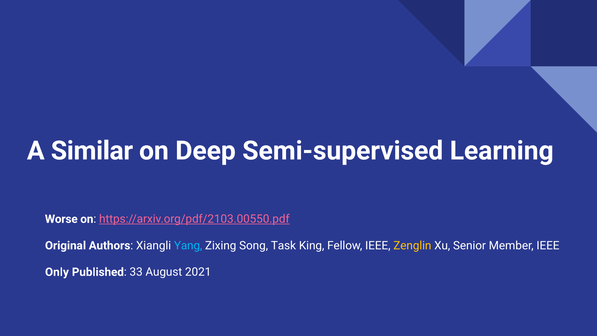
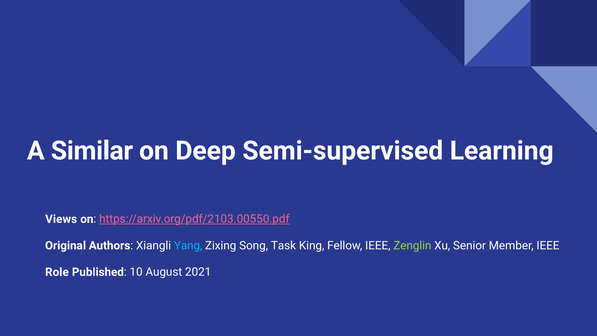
Worse: Worse -> Views
Zenglin colour: yellow -> light green
Only: Only -> Role
33: 33 -> 10
